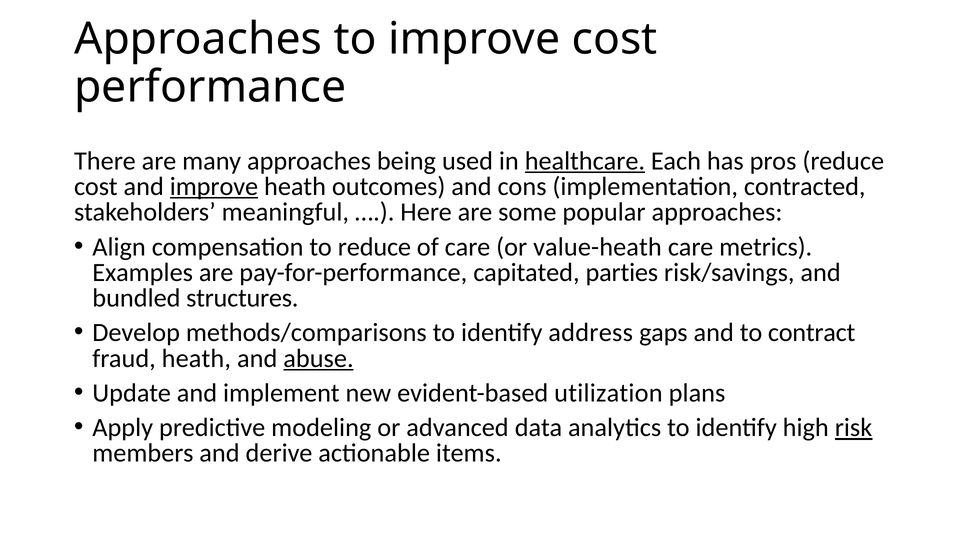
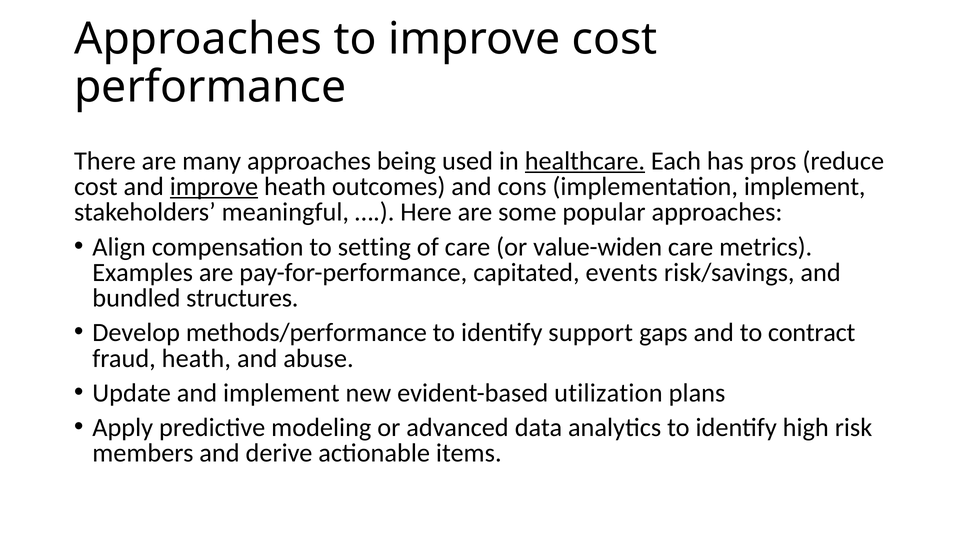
implementation contracted: contracted -> implement
to reduce: reduce -> setting
value-heath: value-heath -> value-widen
parties: parties -> events
methods/comparisons: methods/comparisons -> methods/performance
address: address -> support
abuse underline: present -> none
risk underline: present -> none
